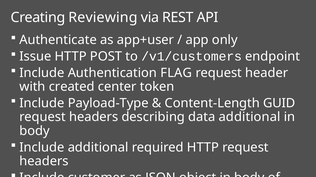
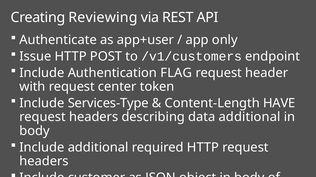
with created: created -> request
Payload-Type: Payload-Type -> Services-Type
GUID: GUID -> HAVE
